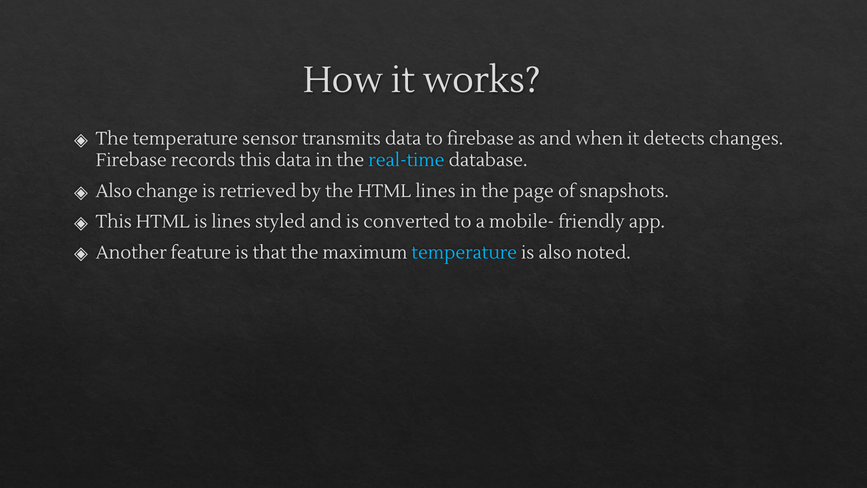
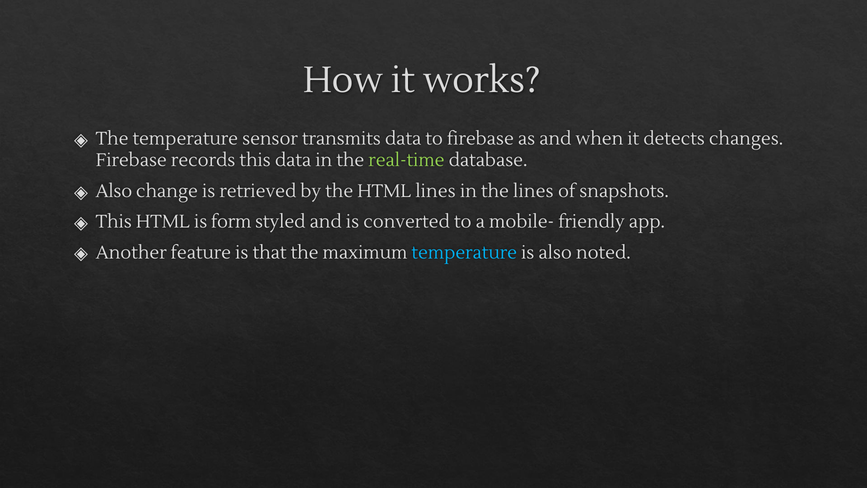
real-time colour: light blue -> light green
the page: page -> lines
is lines: lines -> form
